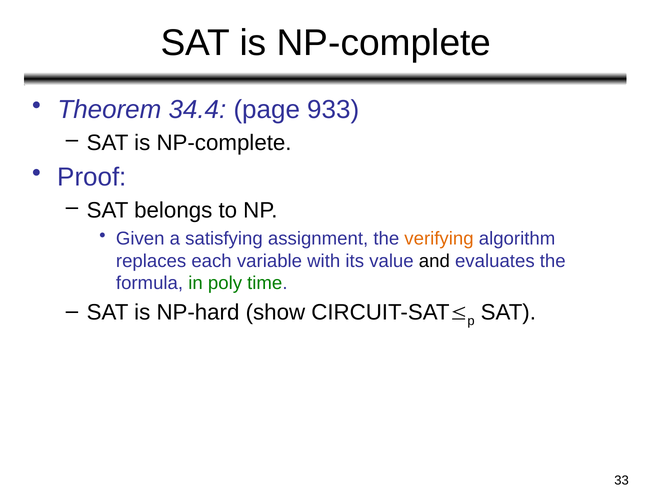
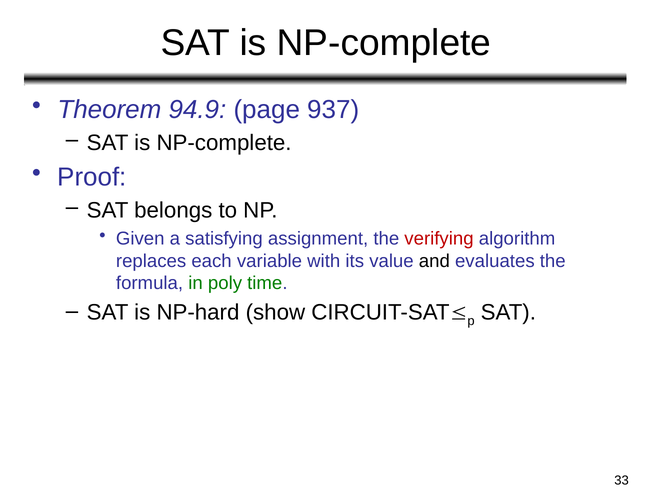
34.4: 34.4 -> 94.9
933: 933 -> 937
verifying colour: orange -> red
